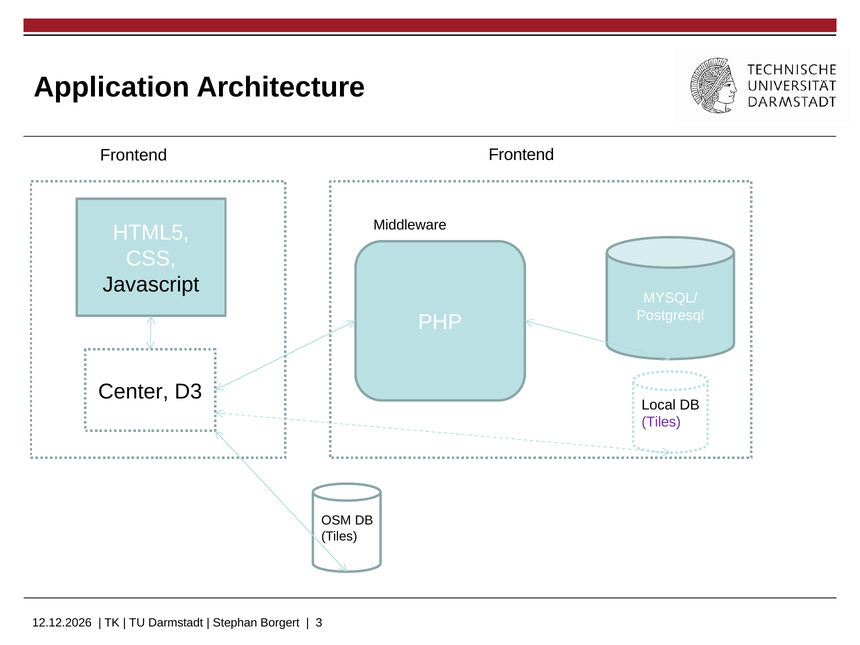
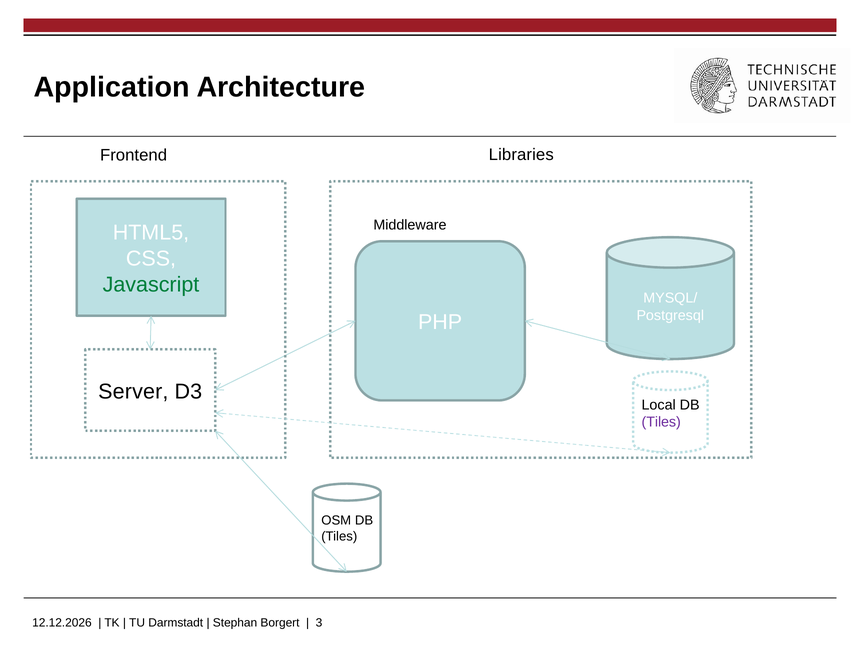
Frontend at (521, 155): Frontend -> Libraries
Javascript colour: black -> green
Center: Center -> Server
